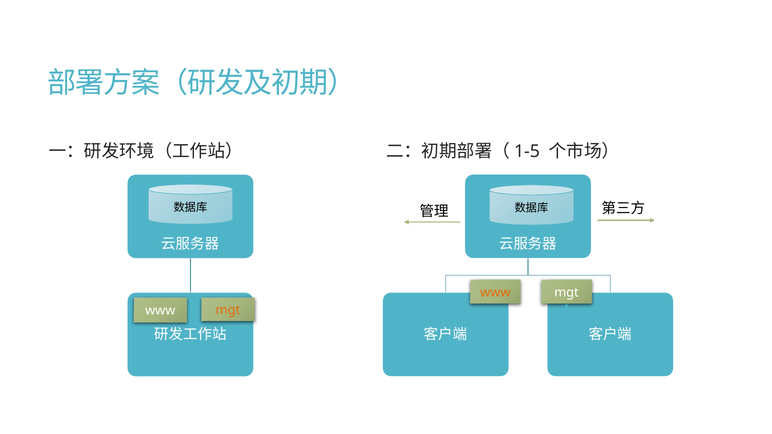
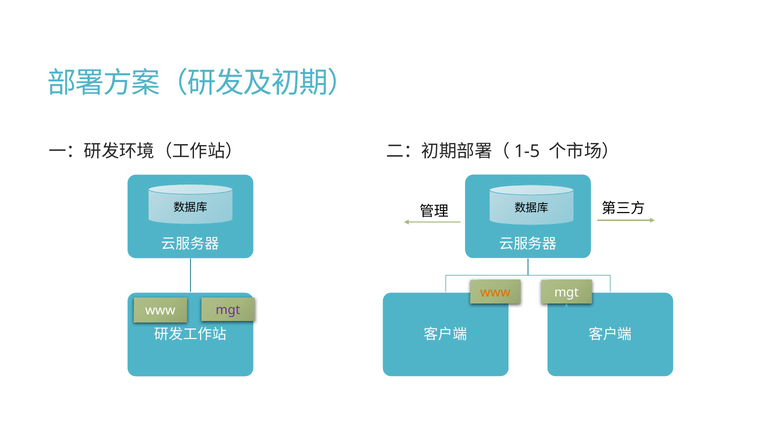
mgt at (228, 310) colour: orange -> purple
